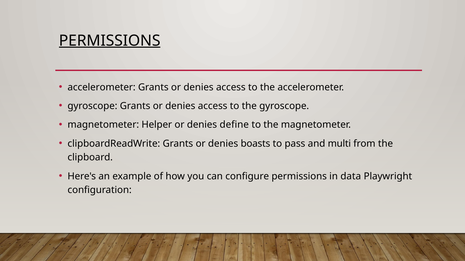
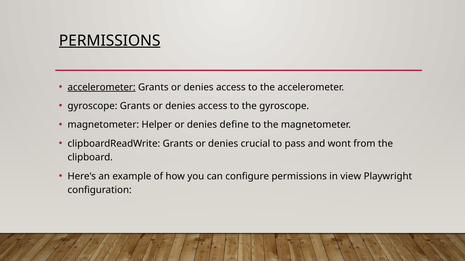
accelerometer at (102, 87) underline: none -> present
boasts: boasts -> crucial
multi: multi -> wont
data: data -> view
